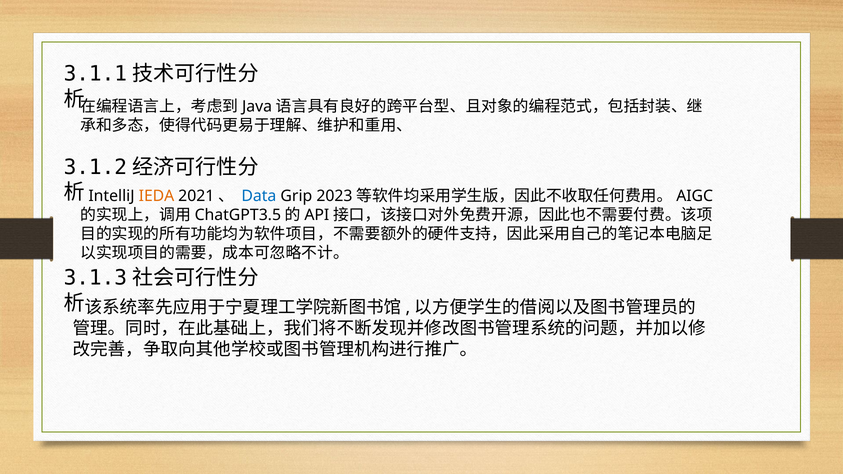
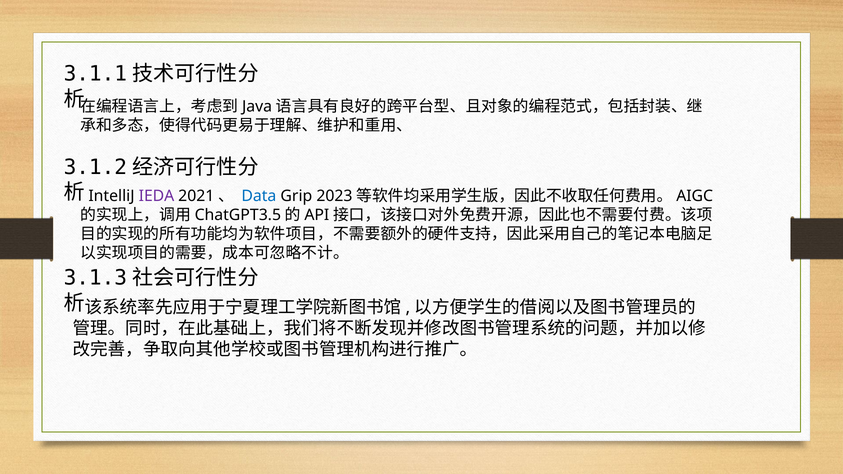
IEDA colour: orange -> purple
